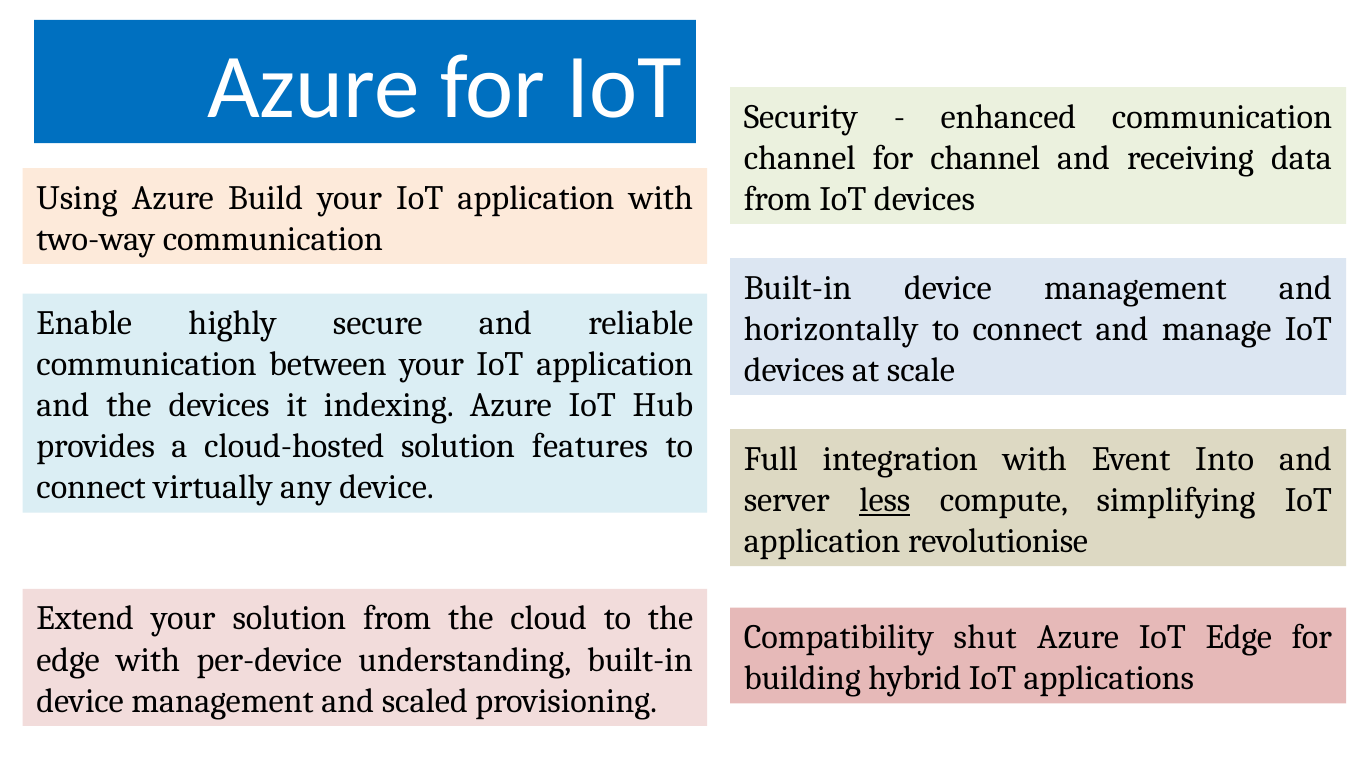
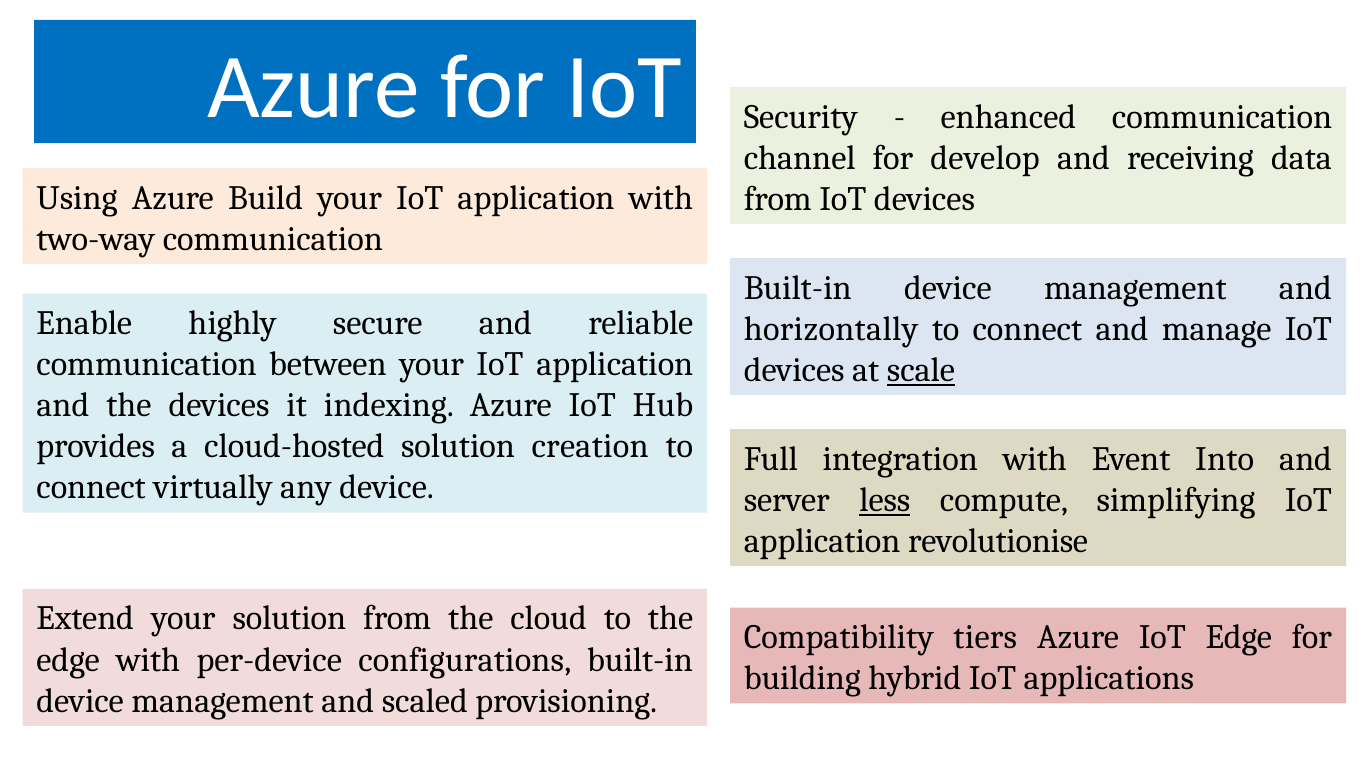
for channel: channel -> develop
scale underline: none -> present
features: features -> creation
shut: shut -> tiers
understanding: understanding -> configurations
